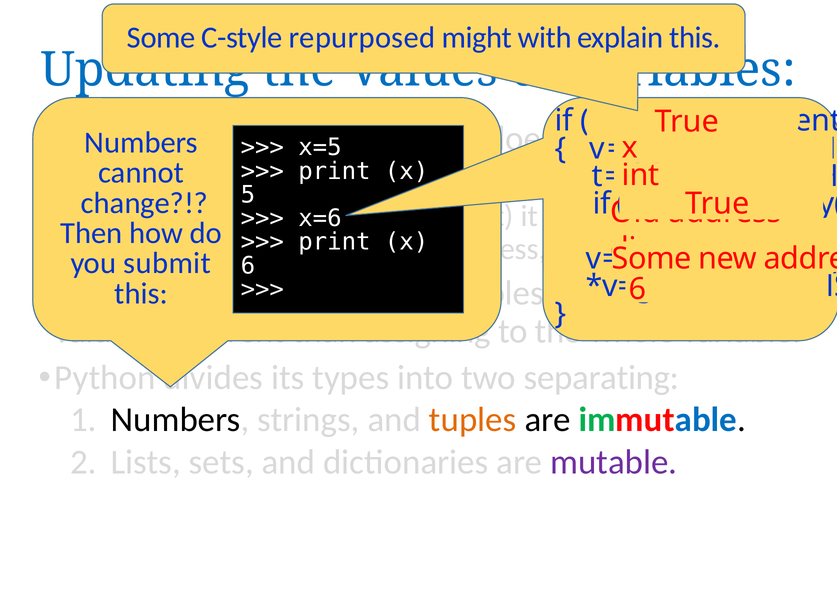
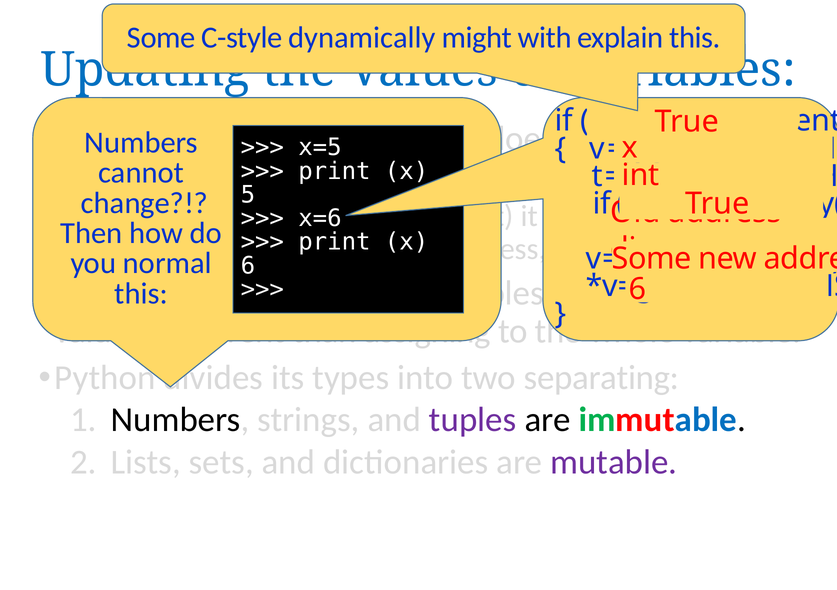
repurposed: repurposed -> dynamically
submit: submit -> normal
tuples colour: orange -> purple
